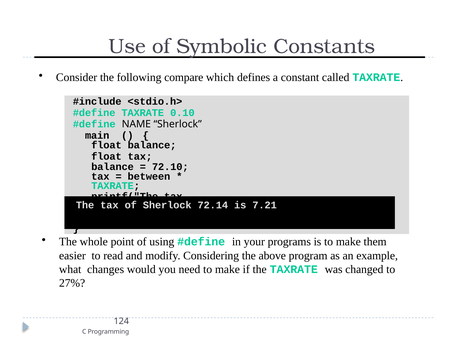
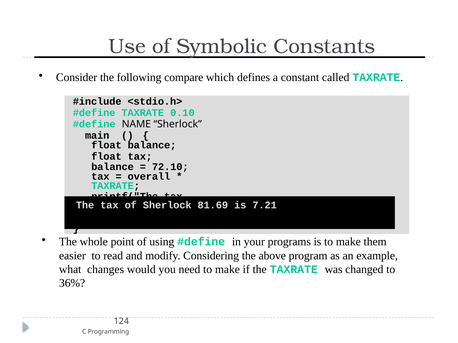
between: between -> overall
72.14: 72.14 -> 81.69
27%: 27% -> 36%
